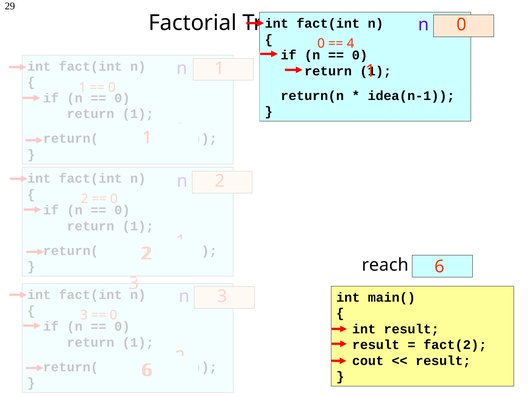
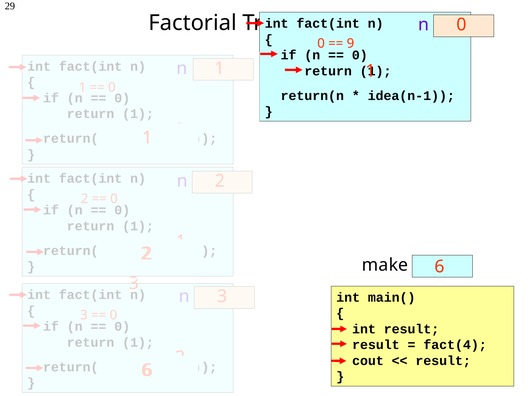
4: 4 -> 9
reach: reach -> make
fact(2: fact(2 -> fact(4
